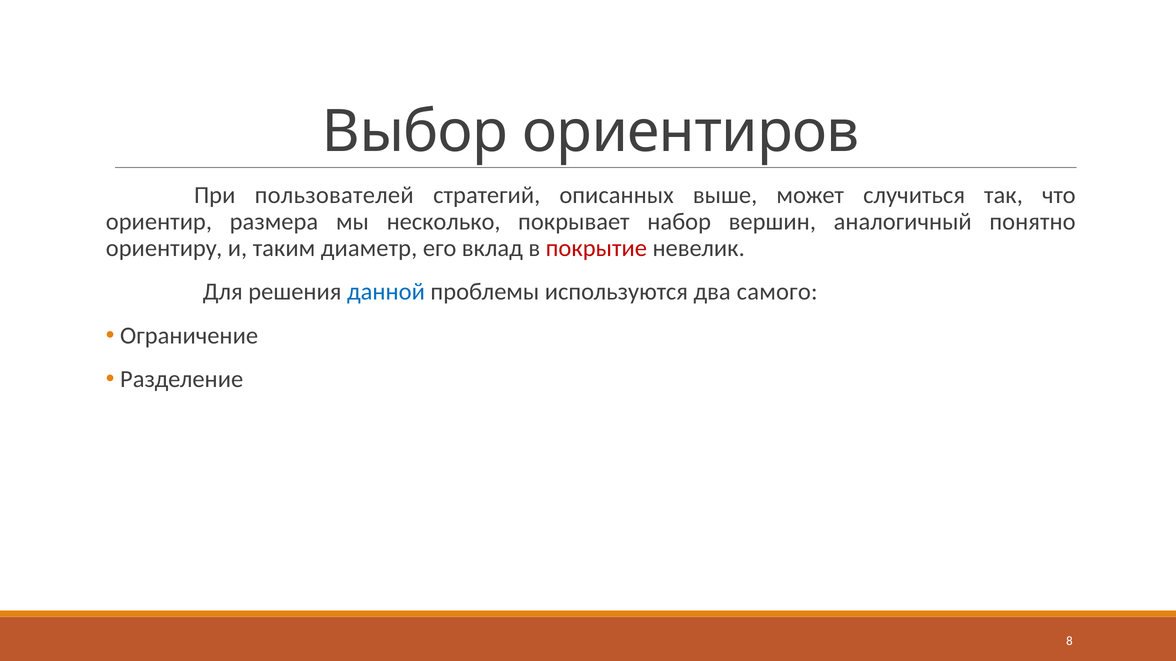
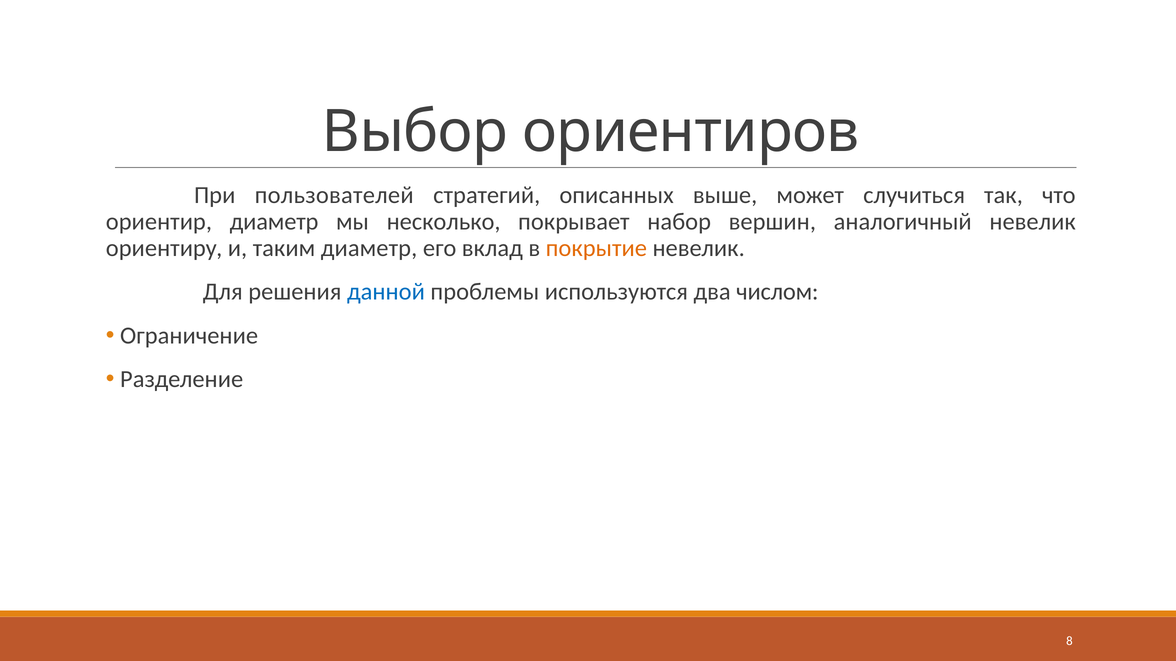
ориентир размера: размера -> диаметр
аналогичный понятно: понятно -> невелик
покрытие colour: red -> orange
самого: самого -> числом
